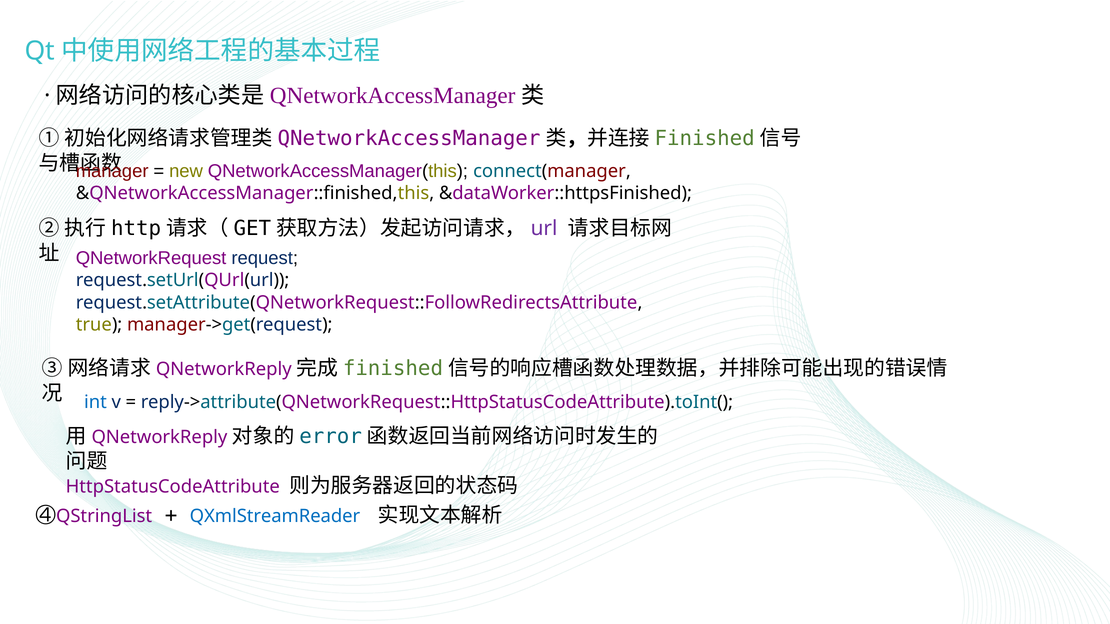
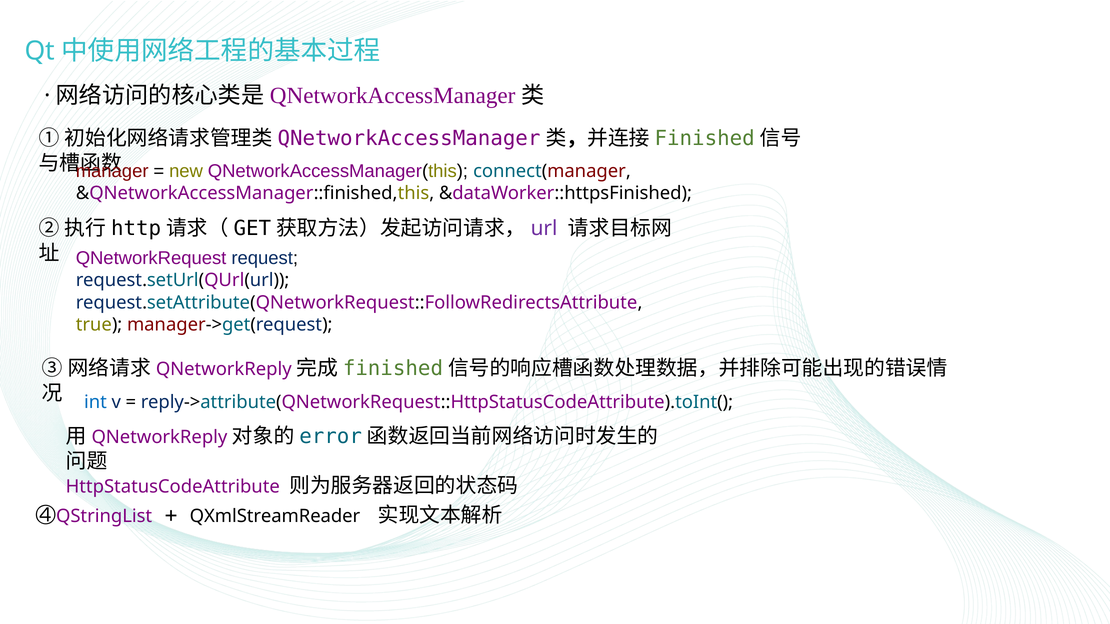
QXmlStreamReader colour: blue -> black
